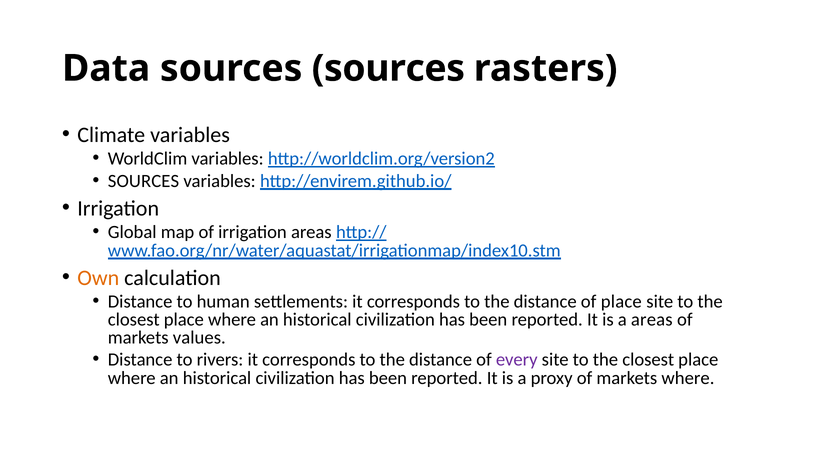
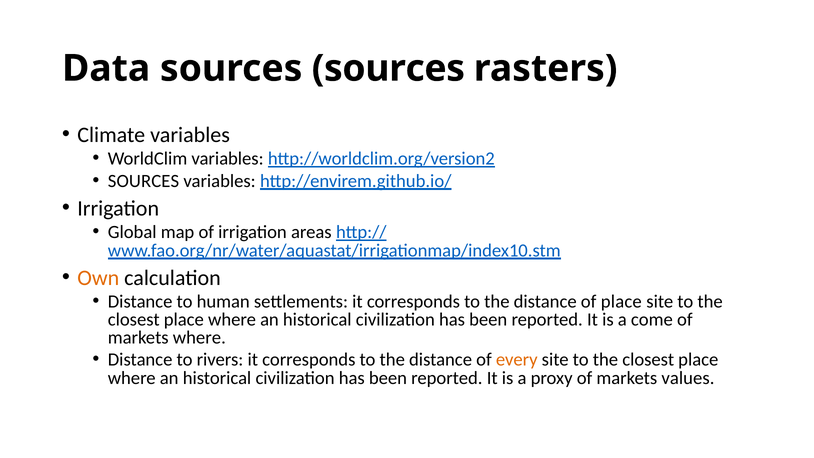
a areas: areas -> come
markets values: values -> where
every colour: purple -> orange
markets where: where -> values
